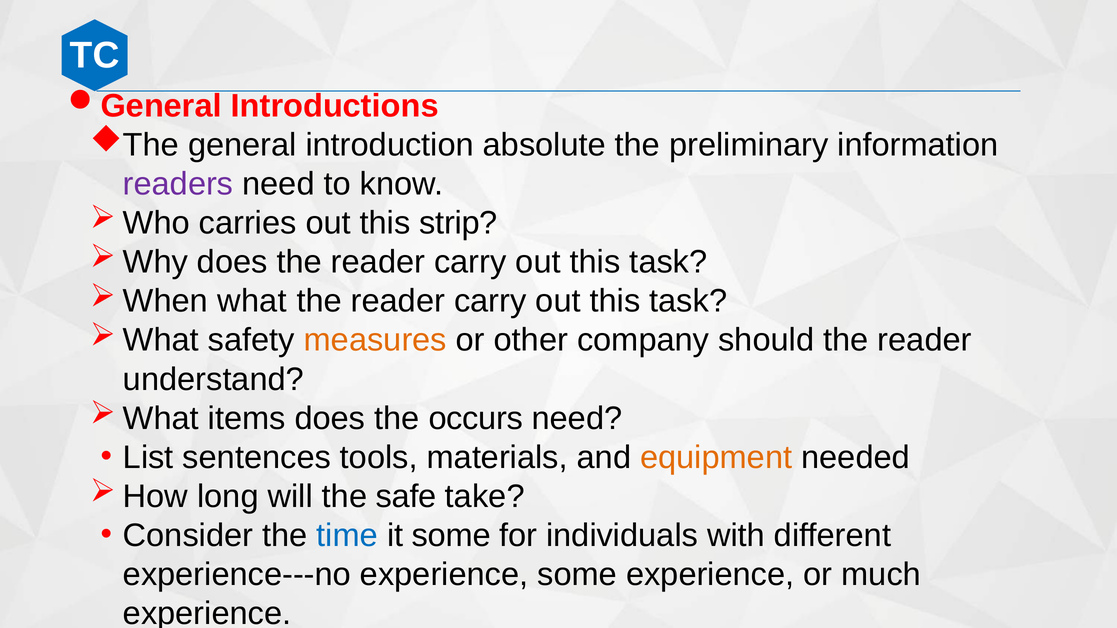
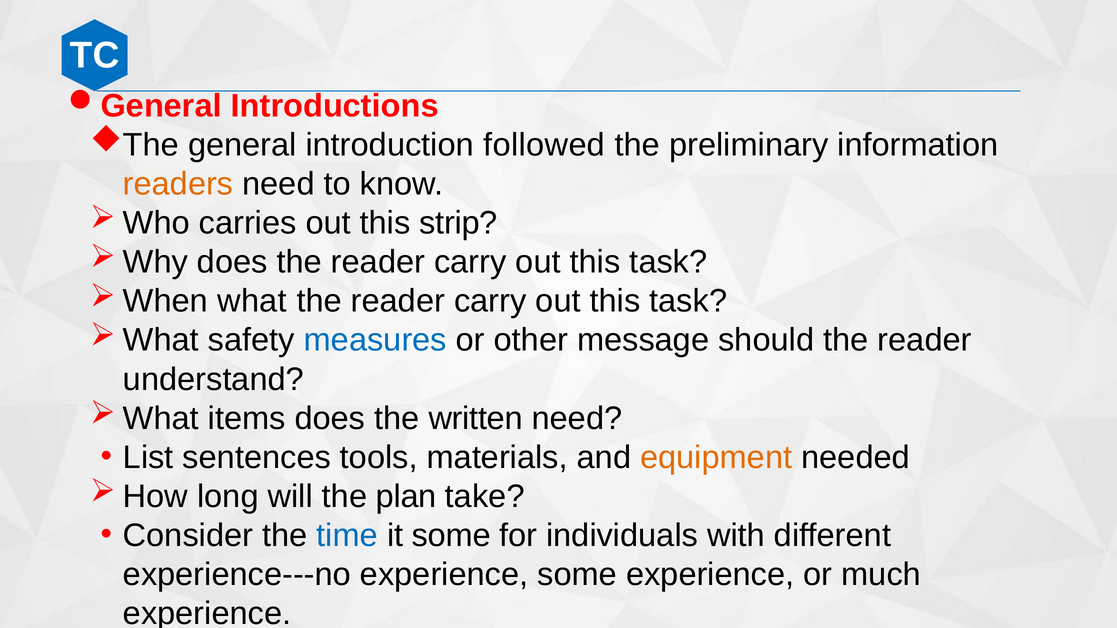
absolute: absolute -> followed
readers colour: purple -> orange
measures colour: orange -> blue
company: company -> message
occurs: occurs -> written
safe: safe -> plan
